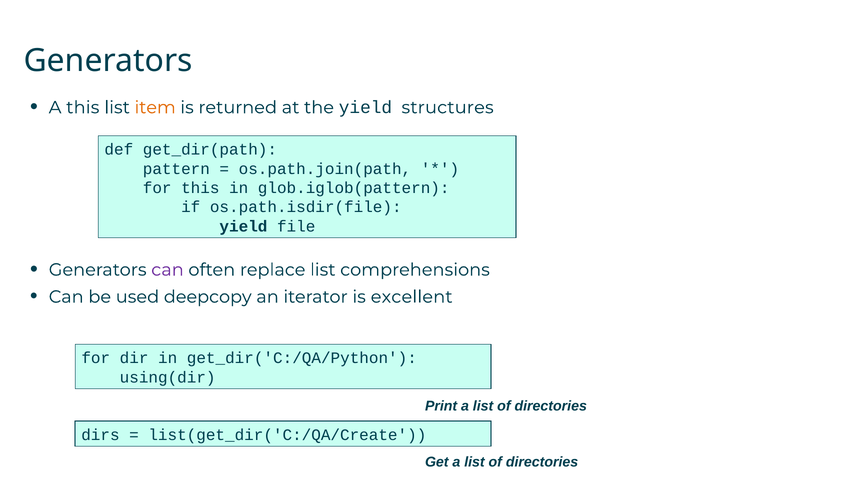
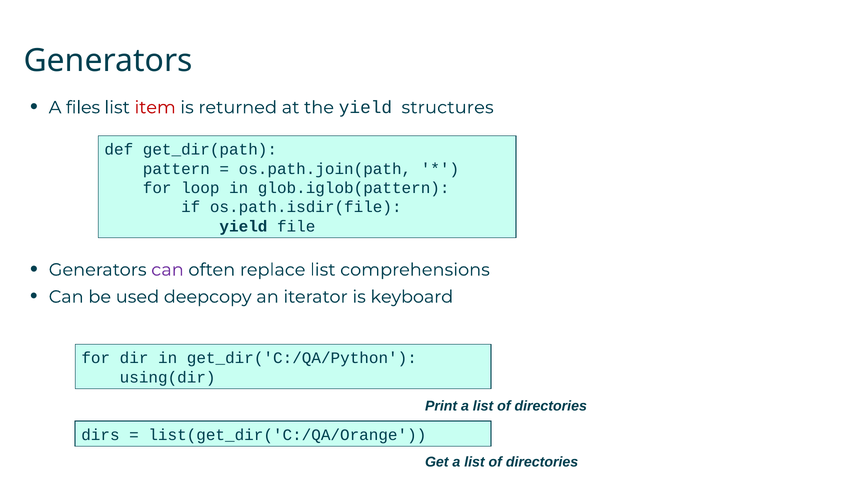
A this: this -> files
item colour: orange -> red
for this: this -> loop
excellent: excellent -> keyboard
list(get_dir('C:/QA/Create: list(get_dir('C:/QA/Create -> list(get_dir('C:/QA/Orange
